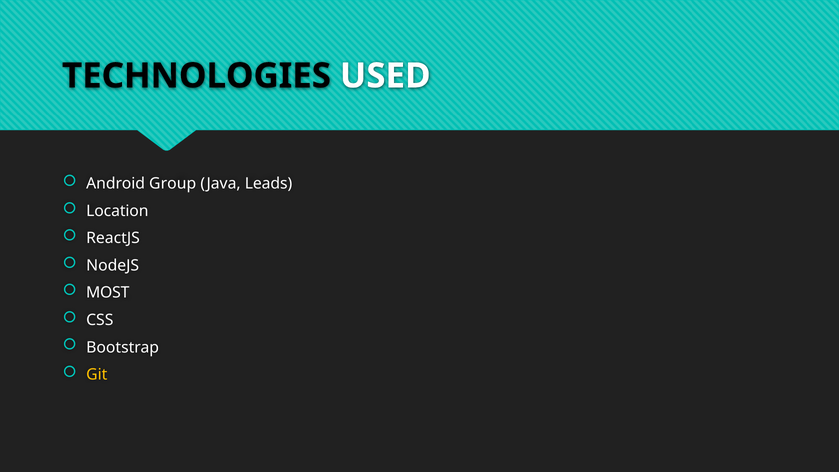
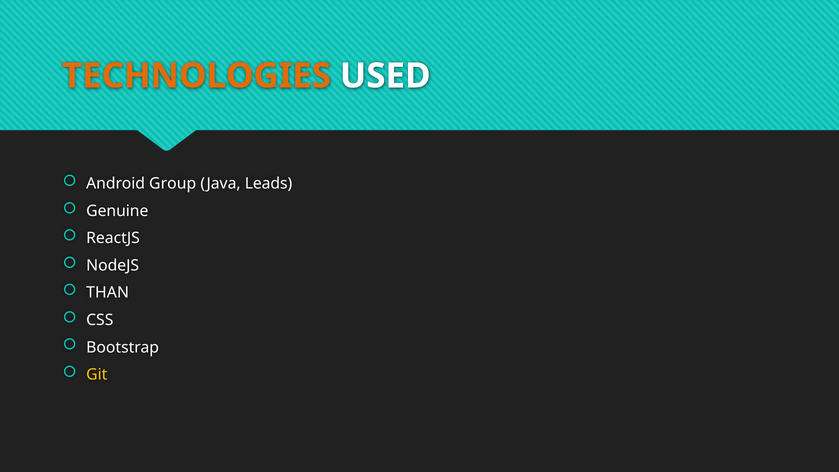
TECHNOLOGIES colour: black -> orange
Location: Location -> Genuine
MOST: MOST -> THAN
